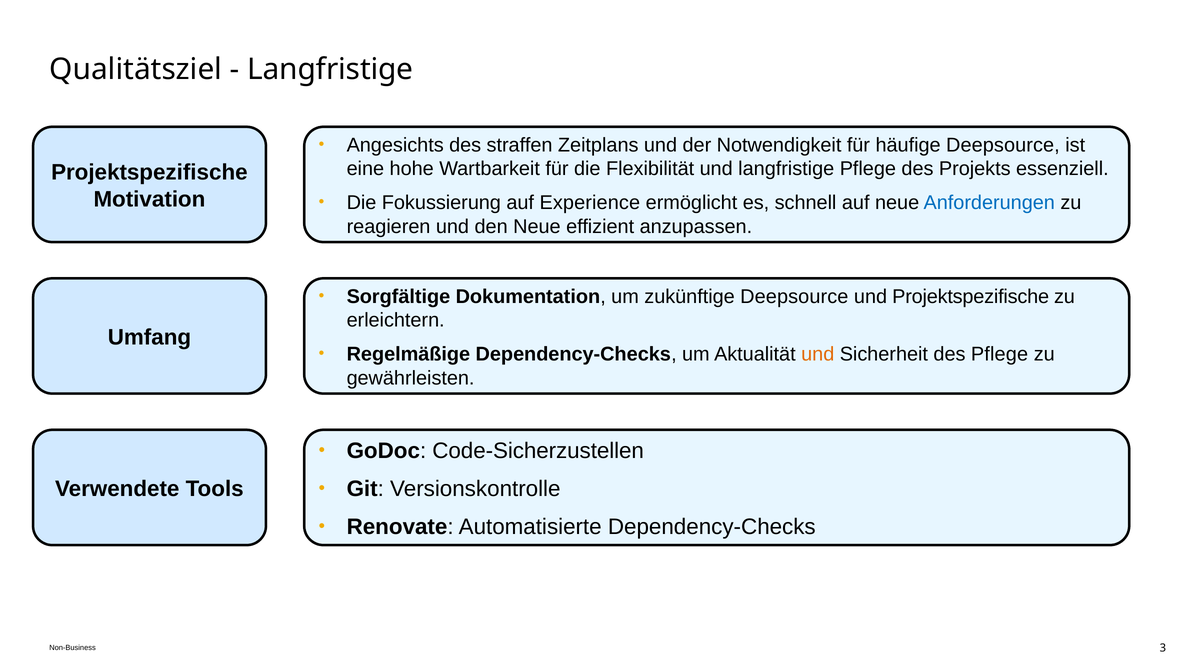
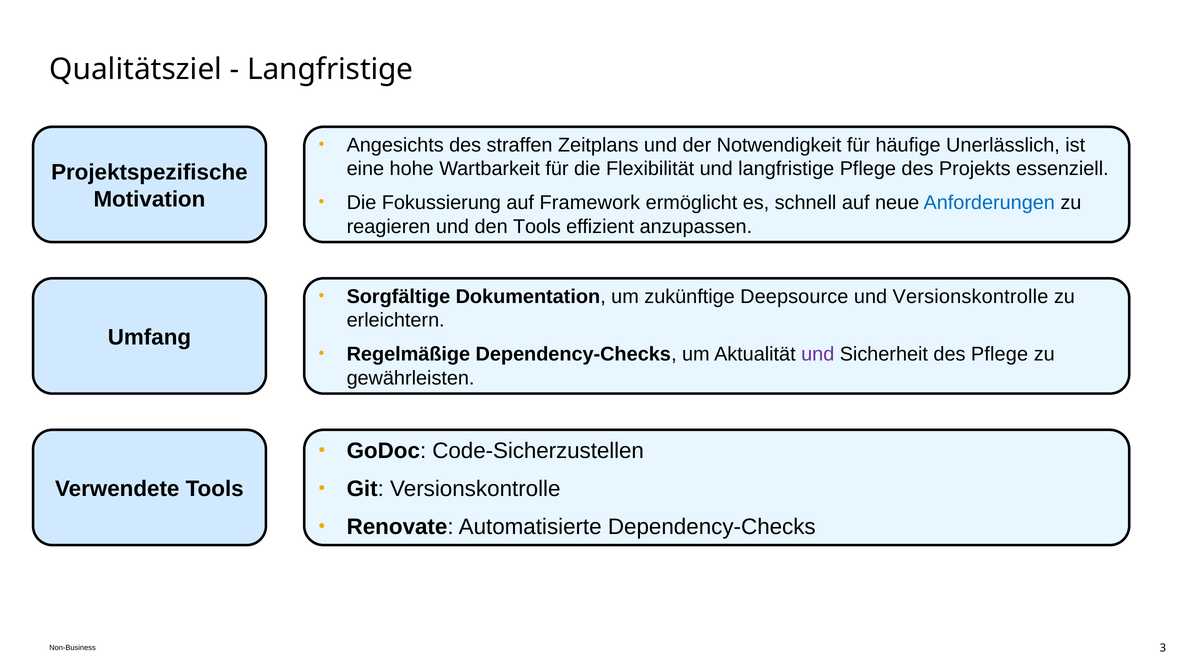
häufige Deepsource: Deepsource -> Unerlässlich
Experience: Experience -> Framework
den Neue: Neue -> Tools
und Projektspezifische: Projektspezifische -> Versionskontrolle
und at (818, 354) colour: orange -> purple
